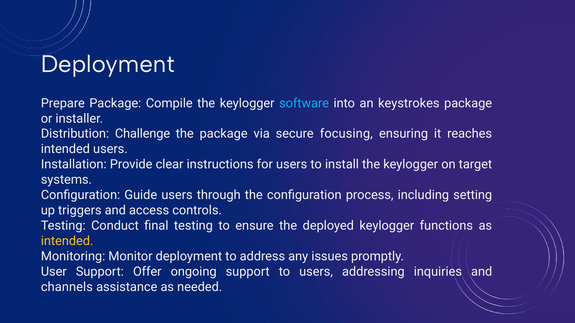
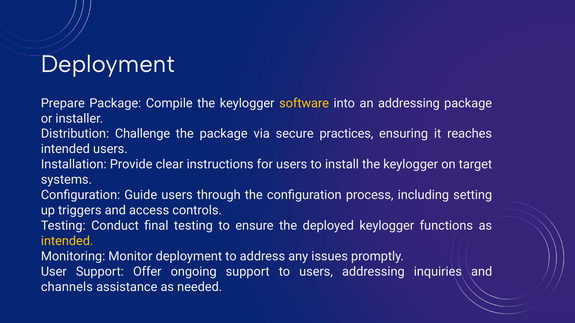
software colour: light blue -> yellow
an keystrokes: keystrokes -> addressing
focusing: focusing -> practices
